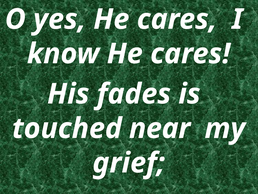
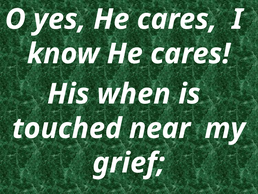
fades: fades -> when
